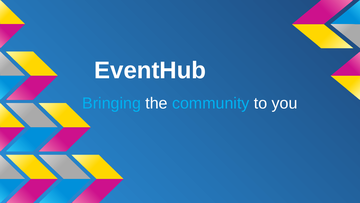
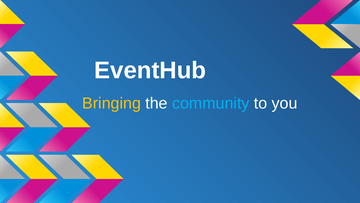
Bringing colour: light blue -> yellow
